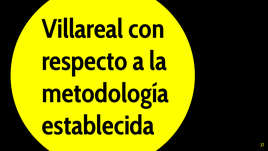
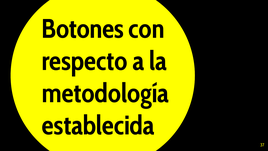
Villareal: Villareal -> Botones
